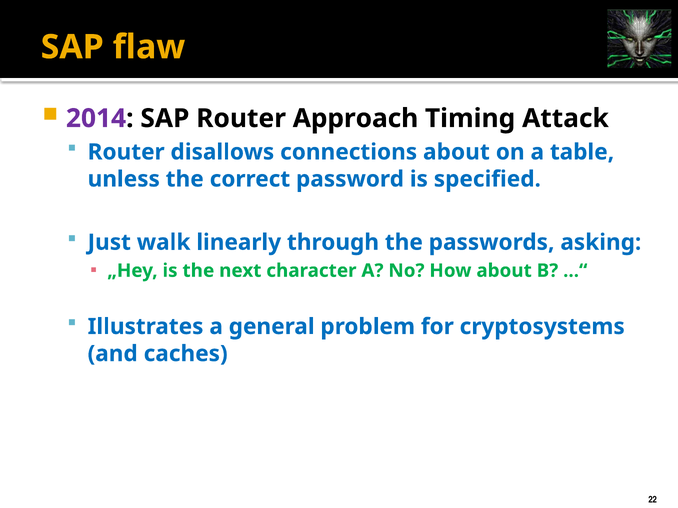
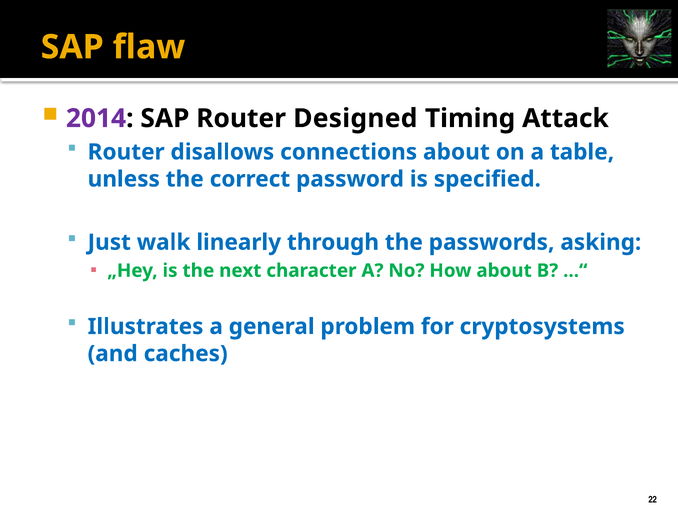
Approach: Approach -> Designed
